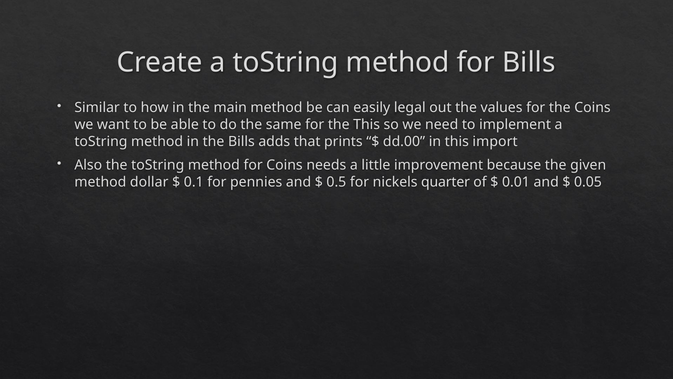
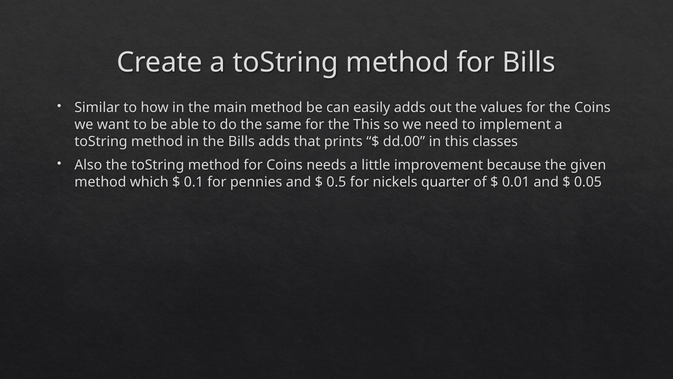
easily legal: legal -> adds
import: import -> classes
dollar: dollar -> which
